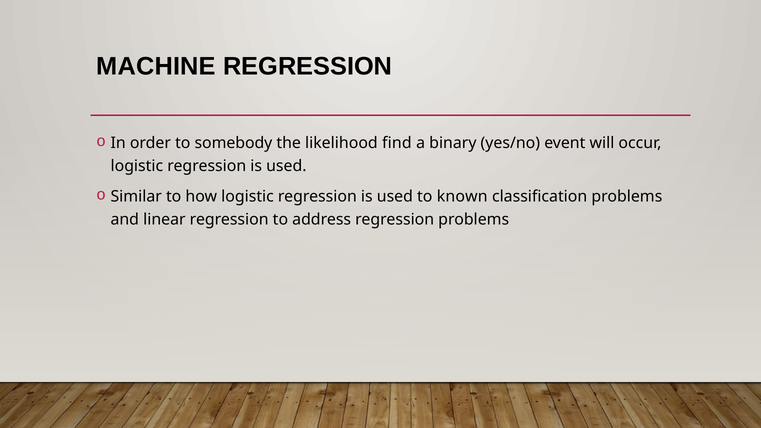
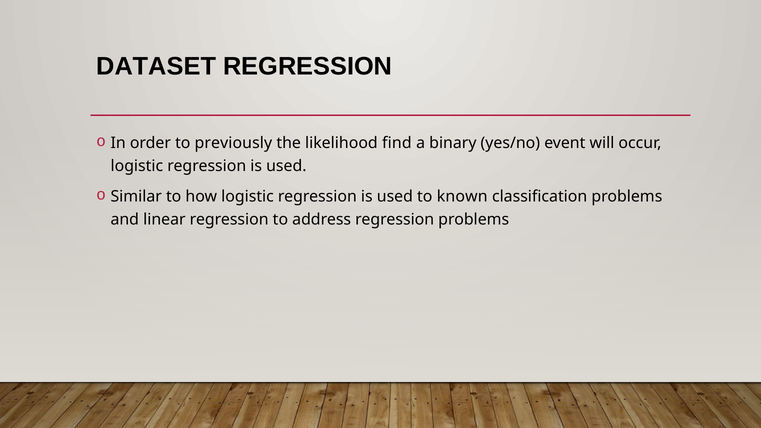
MACHINE: MACHINE -> DATASET
somebody: somebody -> previously
